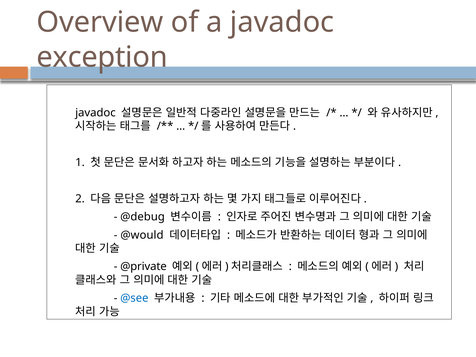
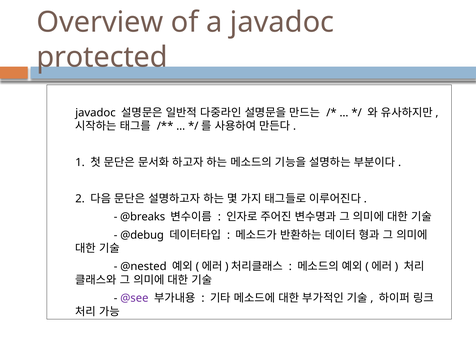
exception: exception -> protected
@debug: @debug -> @breaks
@would: @would -> @debug
@private: @private -> @nested
@see colour: blue -> purple
